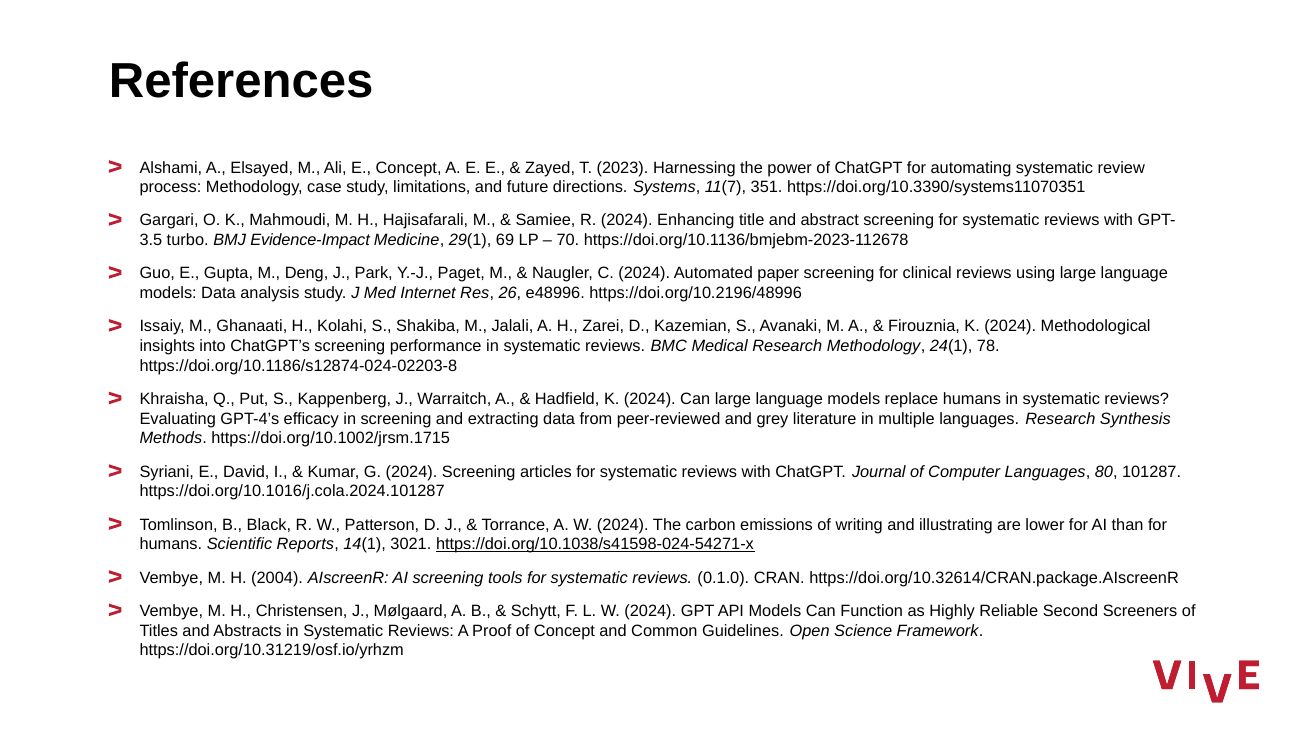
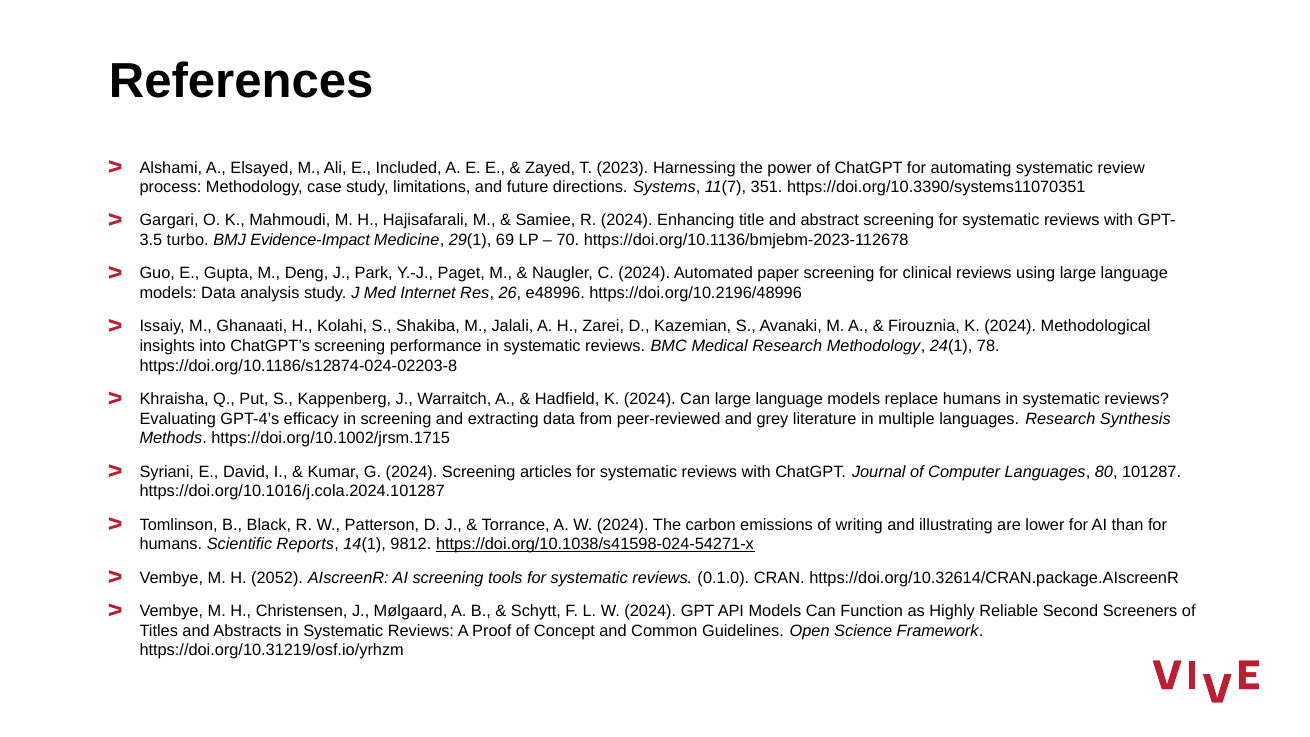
E Concept: Concept -> Included
3021: 3021 -> 9812
2004: 2004 -> 2052
